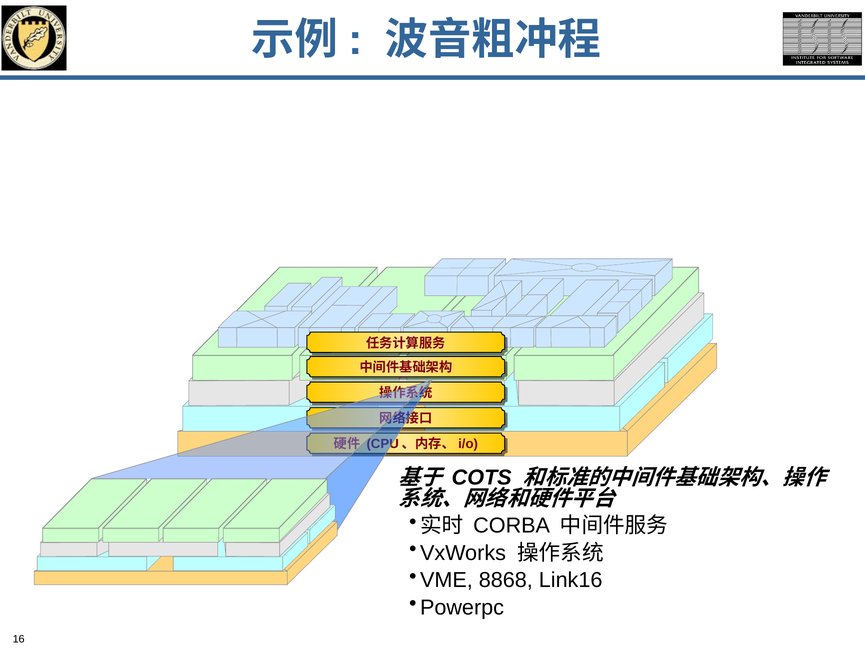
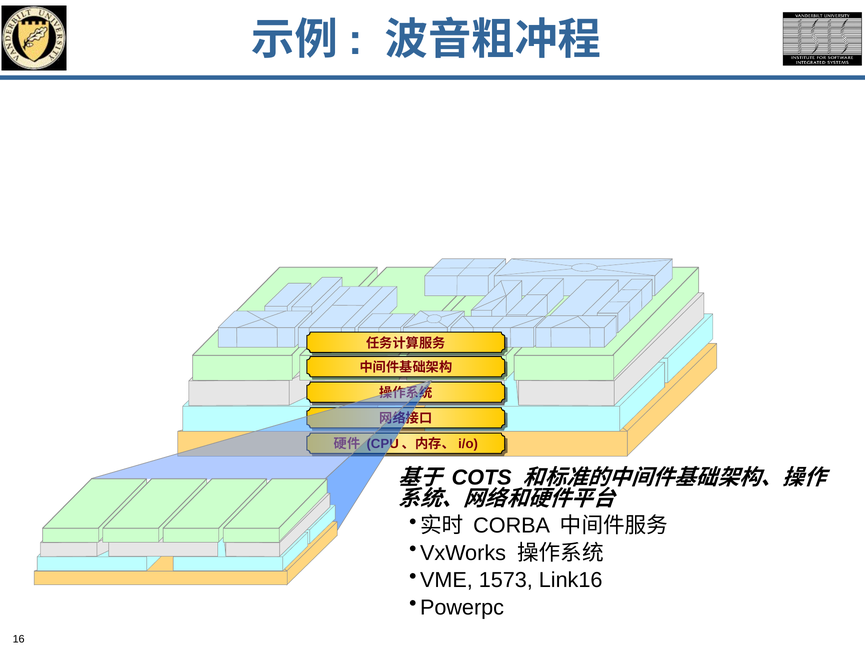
8868: 8868 -> 1573
